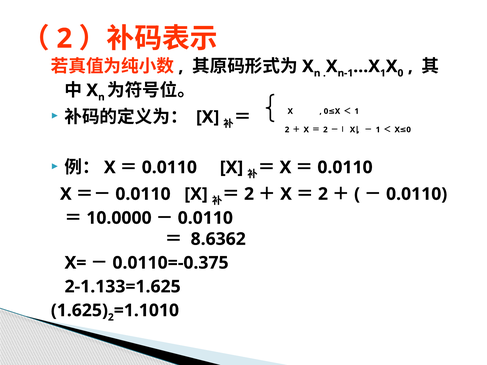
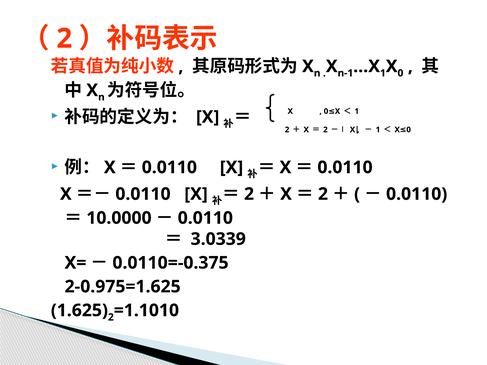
8.6362: 8.6362 -> 3.0339
2-1.133=1.625: 2-1.133=1.625 -> 2-0.975=1.625
